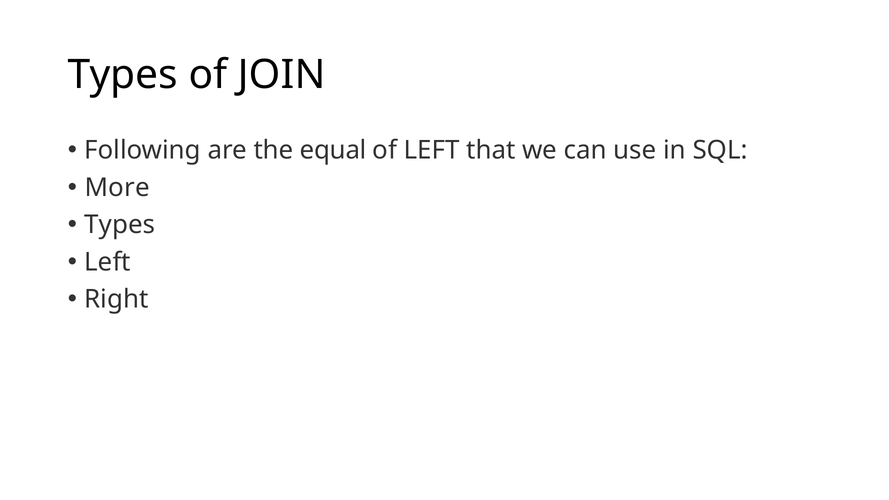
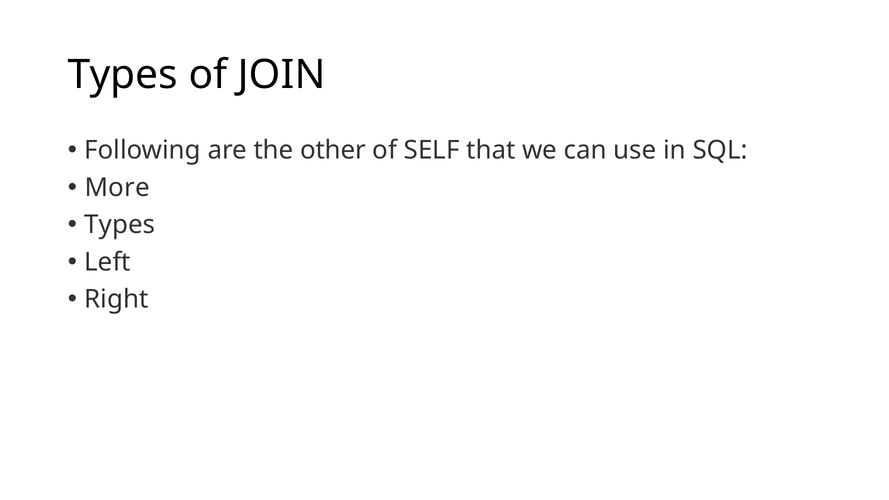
equal: equal -> other
of LEFT: LEFT -> SELF
